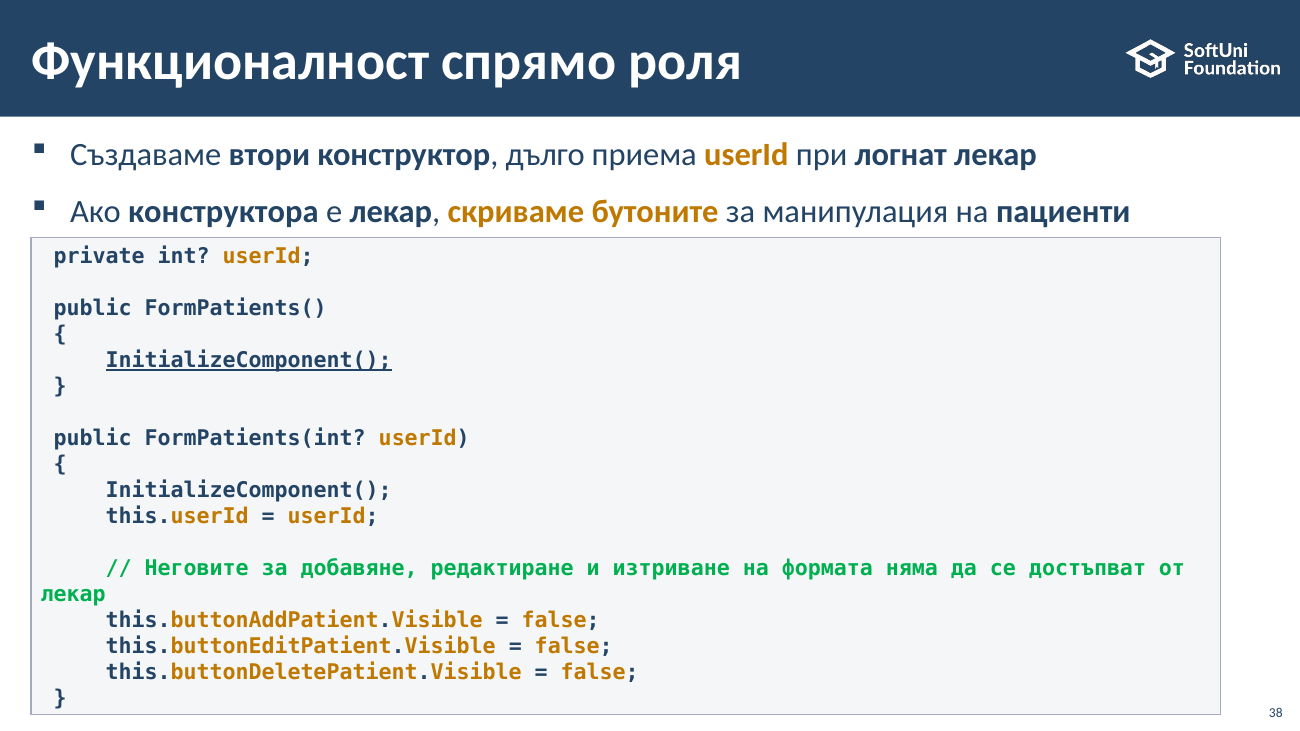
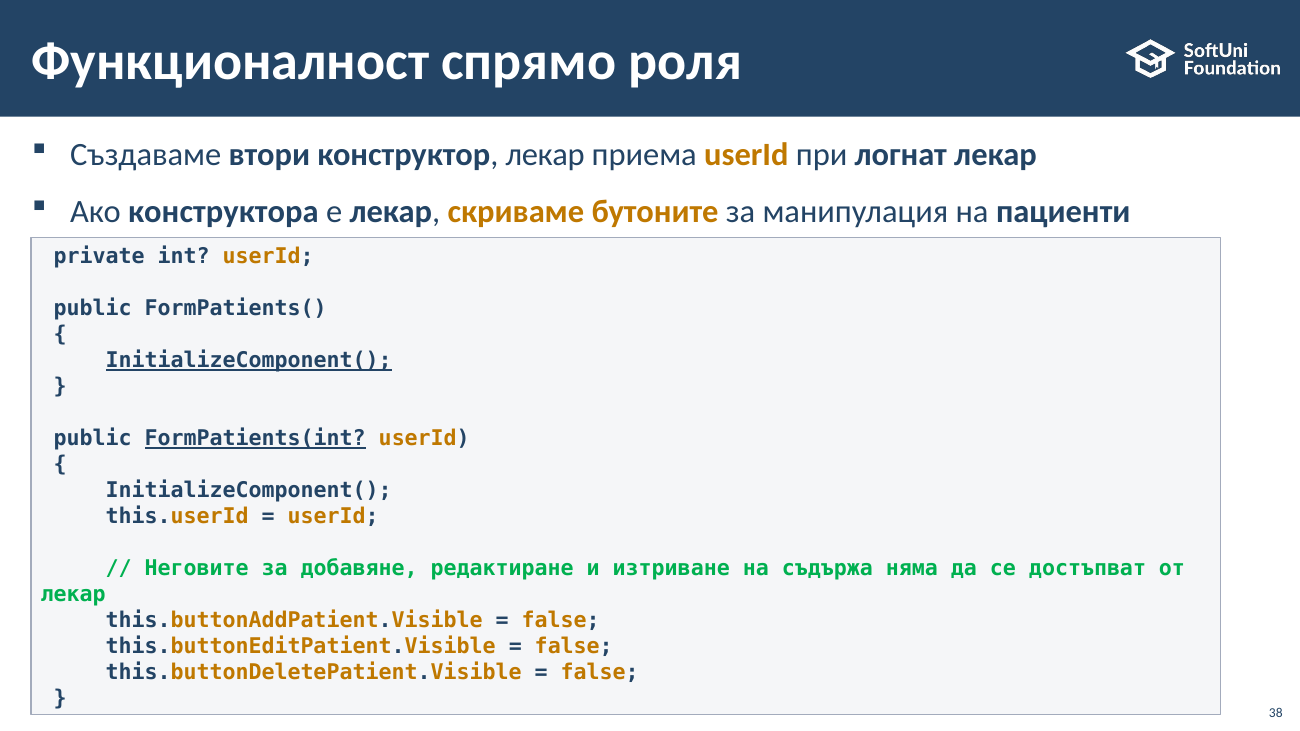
конструктор дълго: дълго -> лекар
FormPatients(int underline: none -> present
формата: формата -> съдържа
